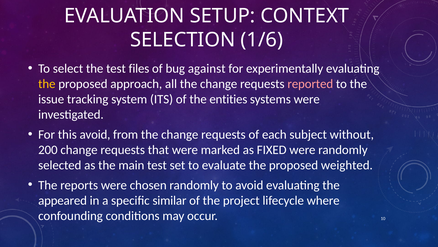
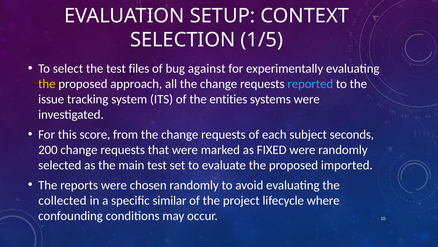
1/6: 1/6 -> 1/5
reported colour: pink -> light blue
this avoid: avoid -> score
without: without -> seconds
weighted: weighted -> imported
appeared: appeared -> collected
